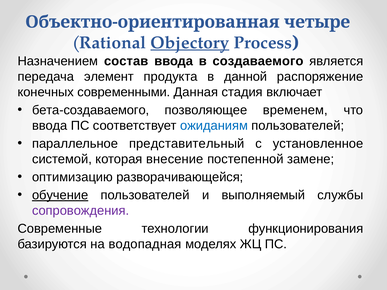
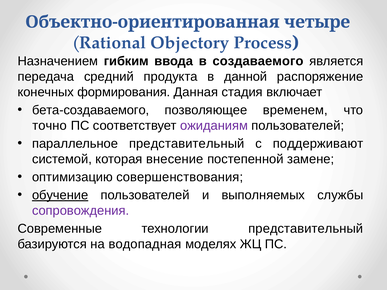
Objectory underline: present -> none
состав: состав -> гибким
элемент: элемент -> средний
современными: современными -> формирования
ввода at (50, 126): ввода -> точно
ожиданиям colour: blue -> purple
установленное: установленное -> поддерживают
разворачивающейся: разворачивающейся -> совершенствования
выполняемый: выполняемый -> выполняемых
технологии функционирования: функционирования -> представительный
